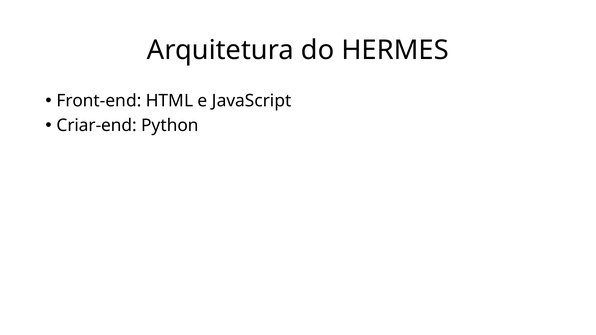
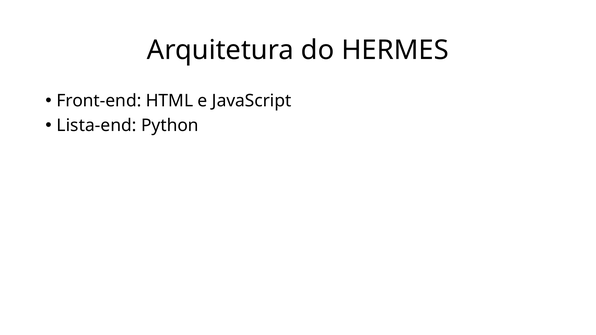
Criar-end: Criar-end -> Lista-end
